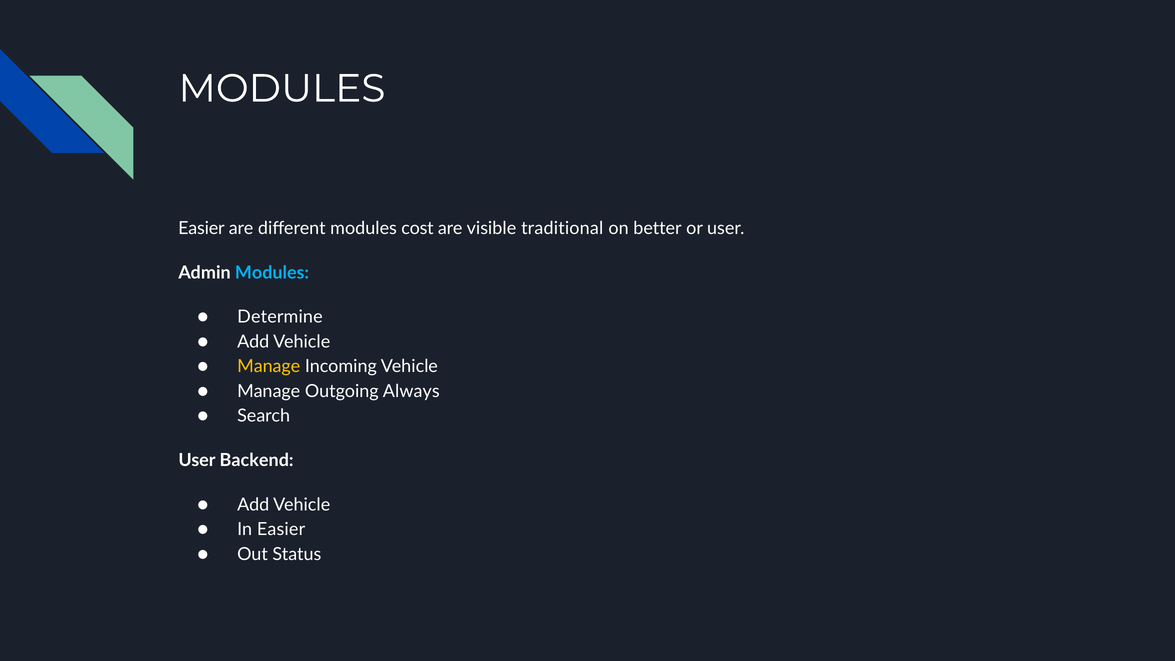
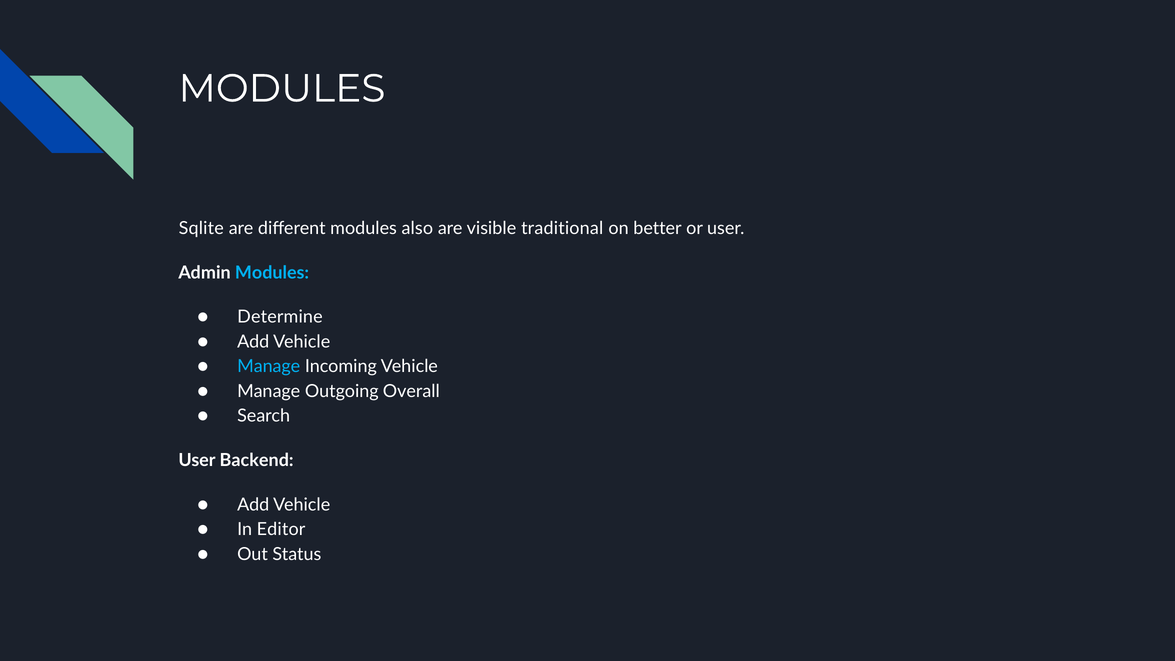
Easier at (201, 228): Easier -> Sqlite
cost: cost -> also
Manage at (269, 367) colour: yellow -> light blue
Always: Always -> Overall
In Easier: Easier -> Editor
